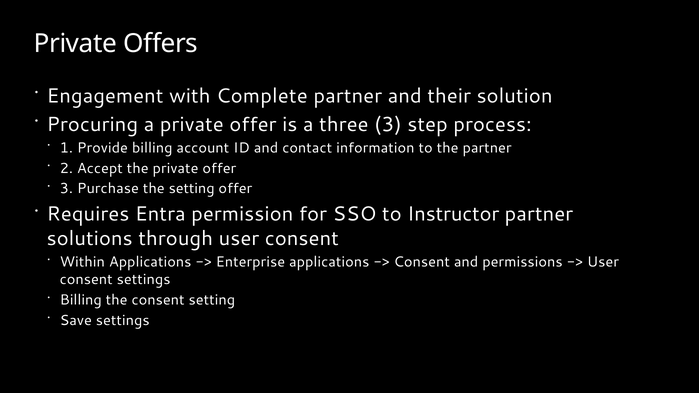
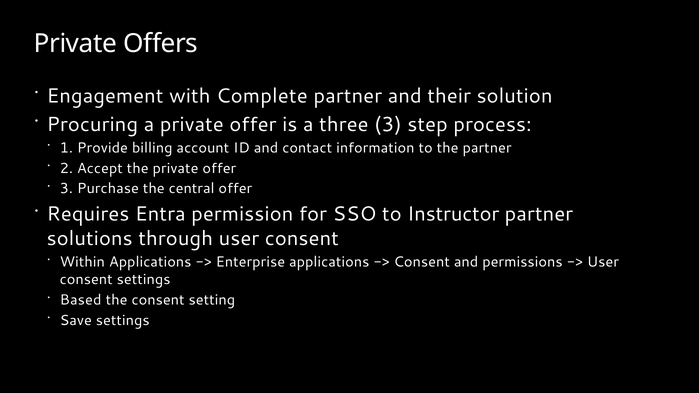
the setting: setting -> central
Billing at (81, 300): Billing -> Based
